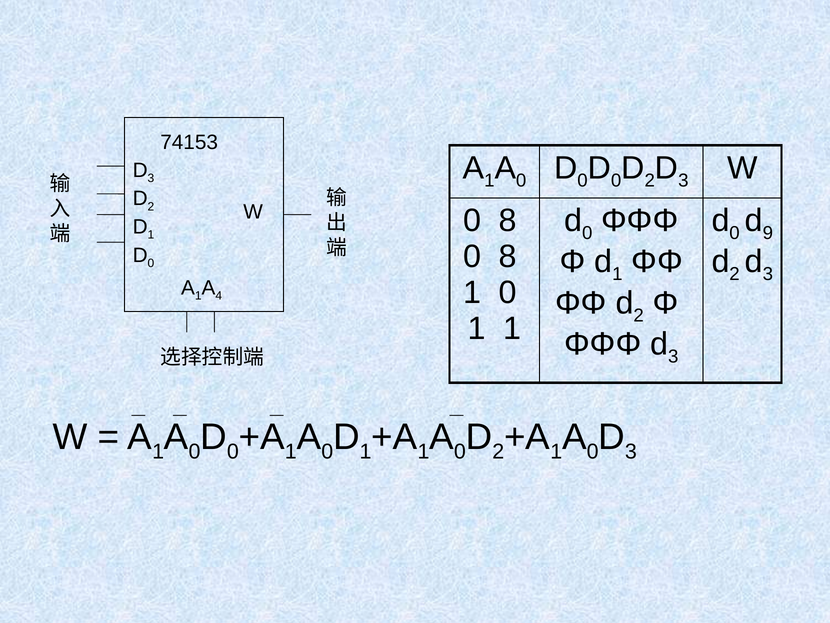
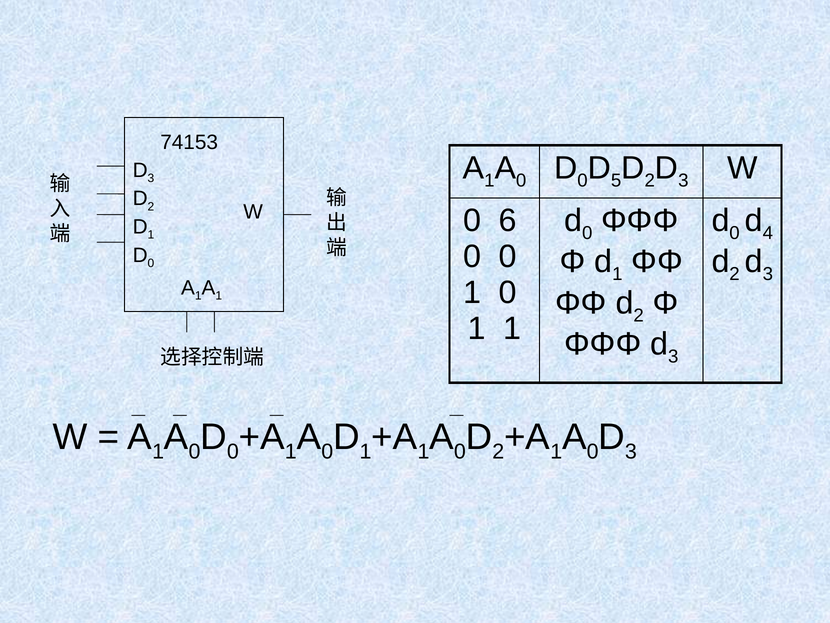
0 at (616, 181): 0 -> 5
8 at (508, 220): 8 -> 6
9: 9 -> 4
8 at (508, 256): 8 -> 0
4 at (219, 296): 4 -> 1
